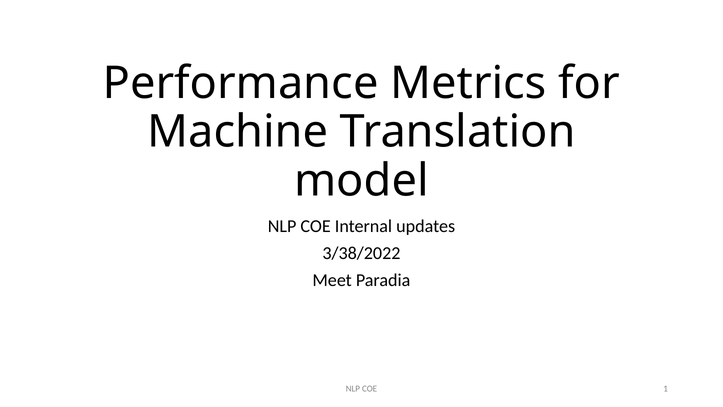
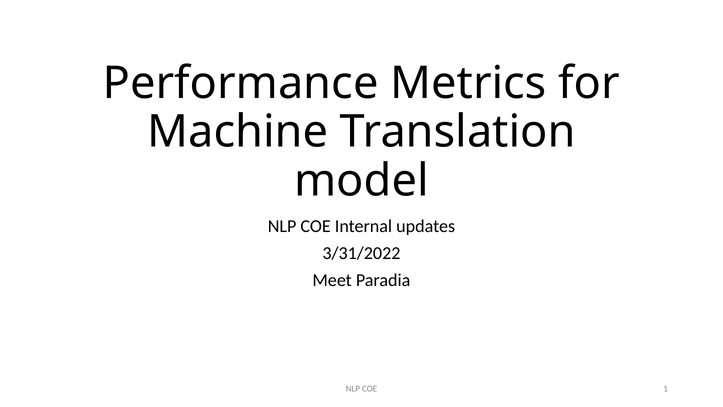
3/38/2022: 3/38/2022 -> 3/31/2022
